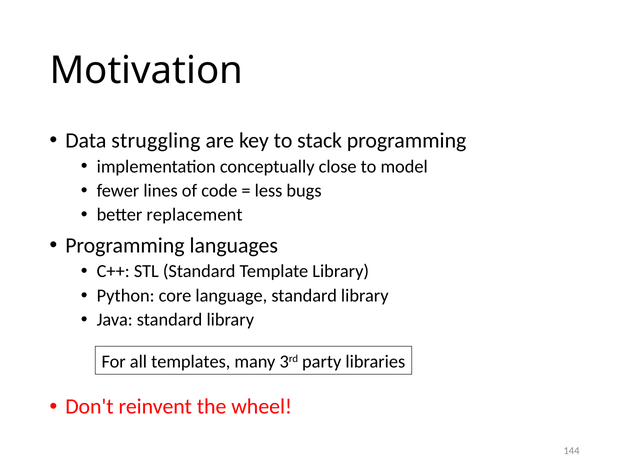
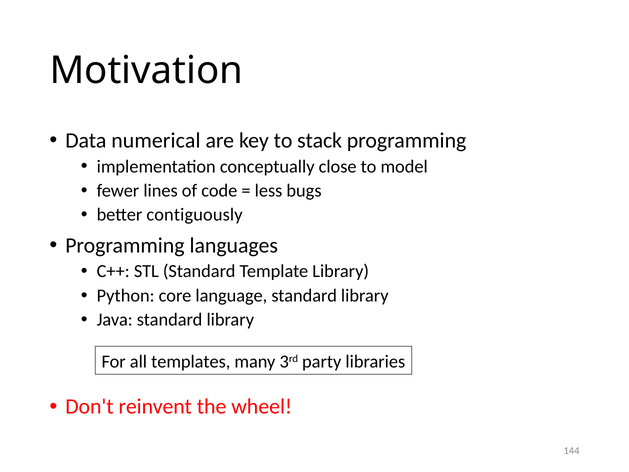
struggling: struggling -> numerical
replacement: replacement -> contiguously
